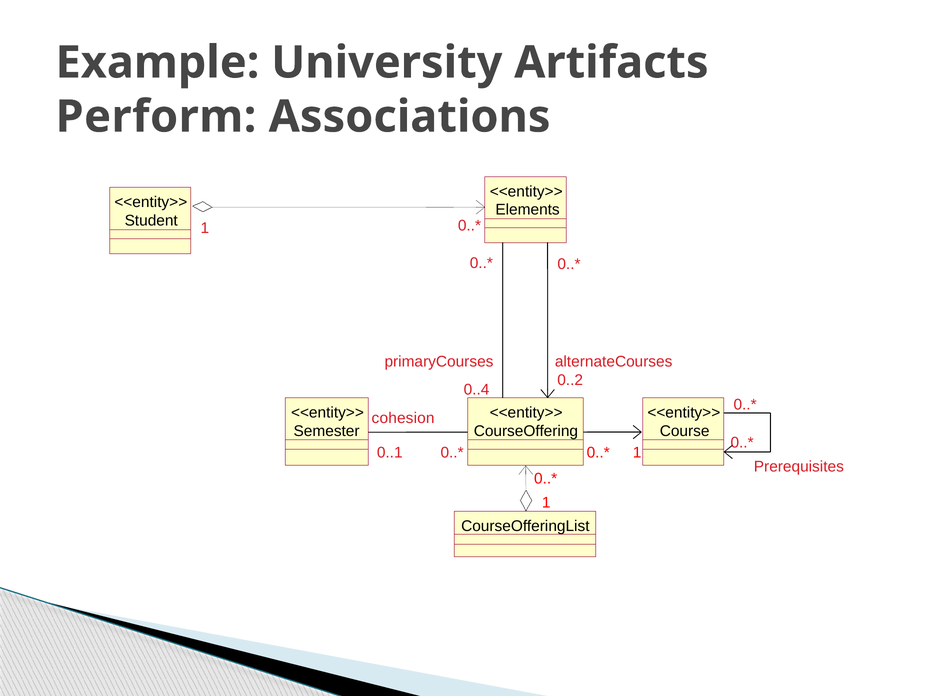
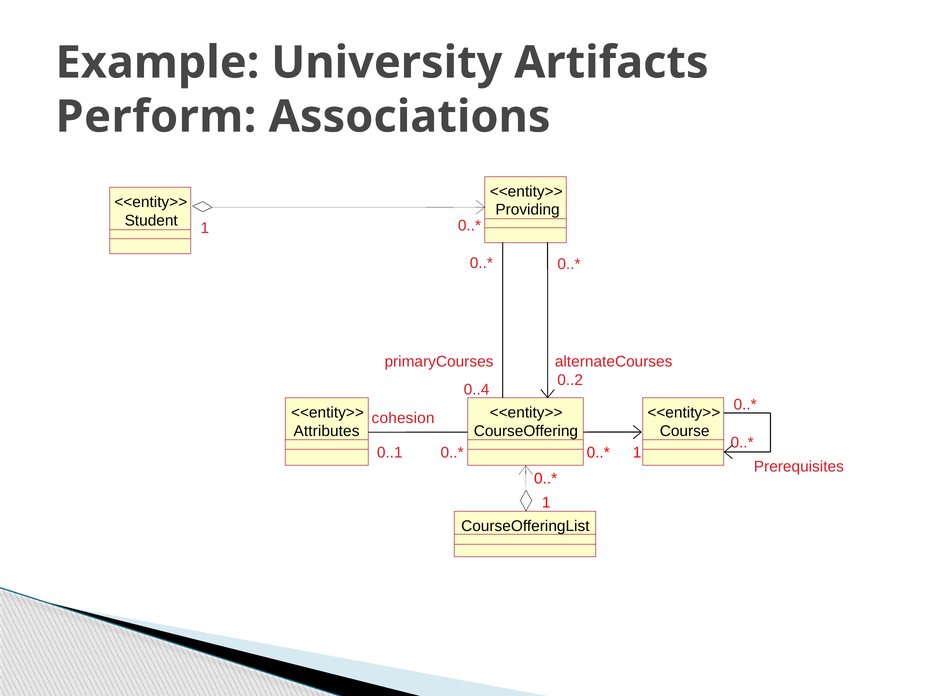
Elements: Elements -> Providing
Semester: Semester -> Attributes
